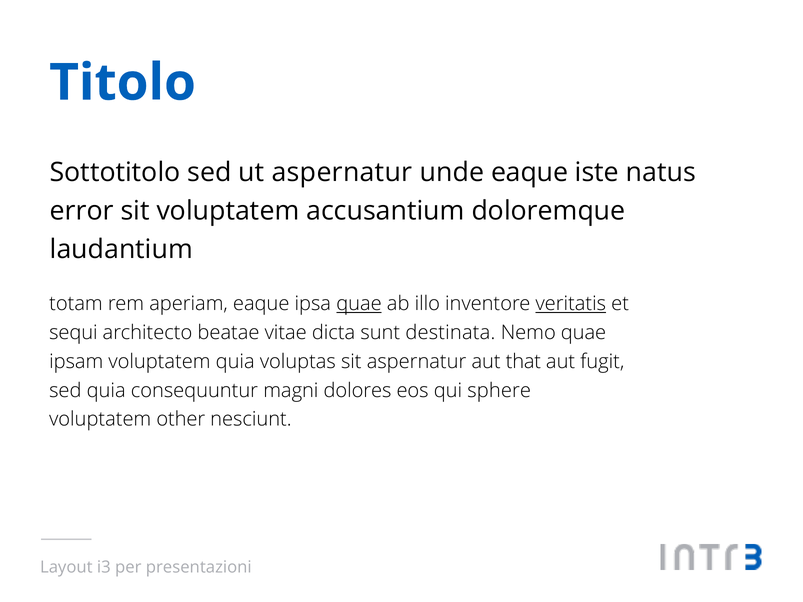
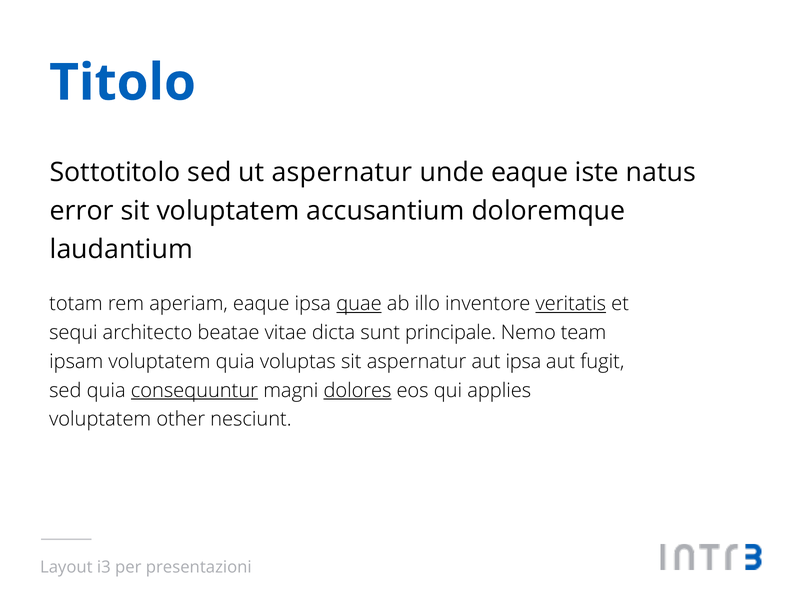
destinata: destinata -> principale
Nemo quae: quae -> team
aut that: that -> ipsa
consequuntur underline: none -> present
dolores underline: none -> present
sphere: sphere -> applies
